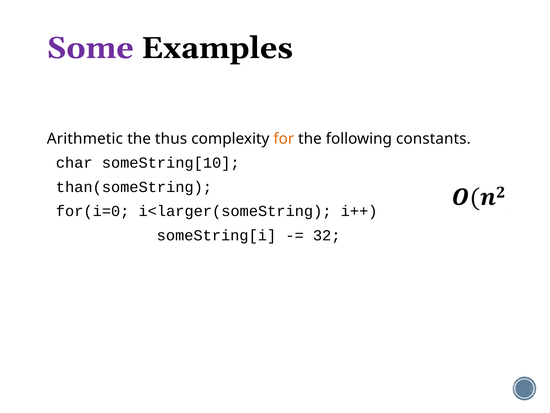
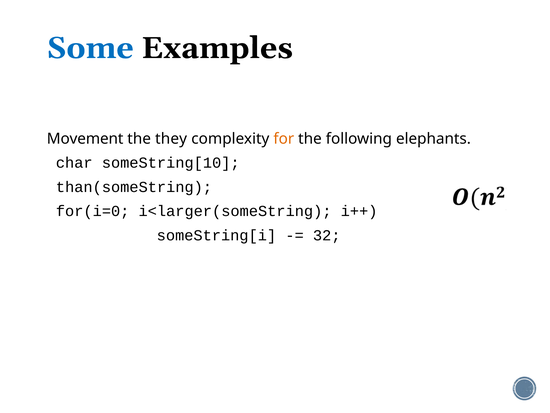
Some colour: purple -> blue
Arithmetic: Arithmetic -> Movement
thus: thus -> they
constants: constants -> elephants
